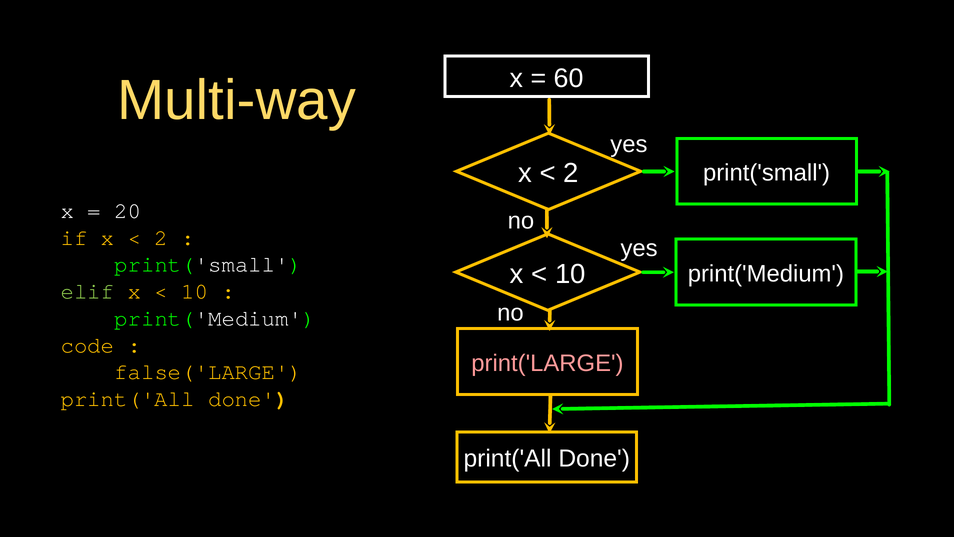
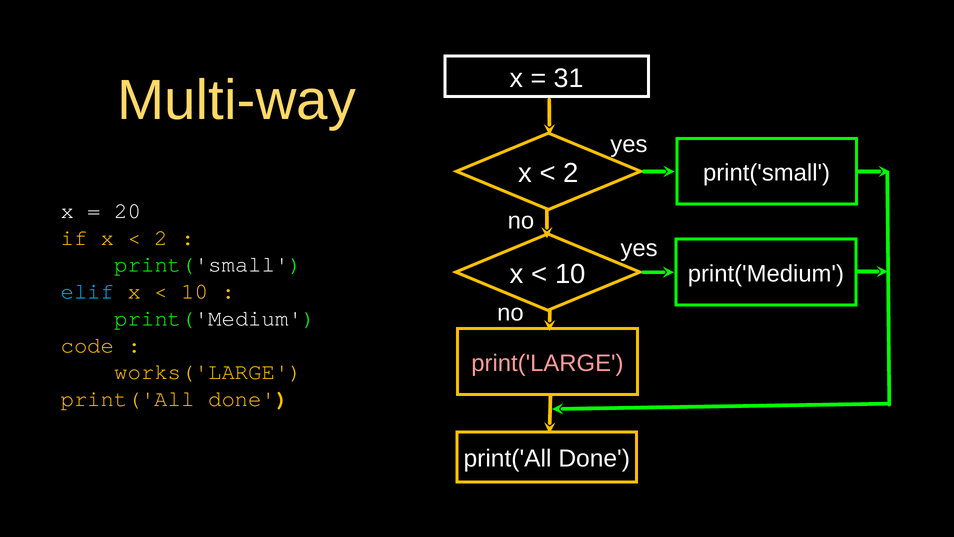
60: 60 -> 31
elif colour: light green -> light blue
false('LARGE: false('LARGE -> works('LARGE
